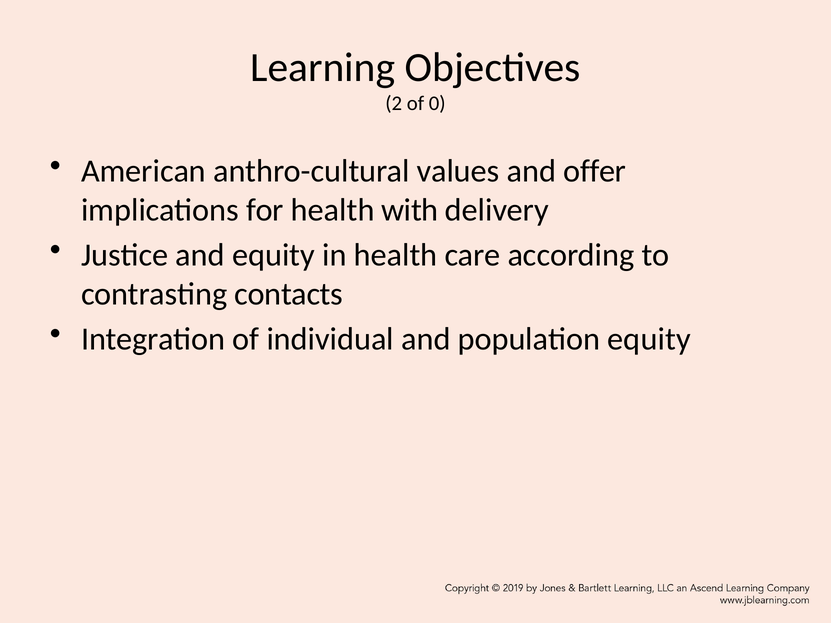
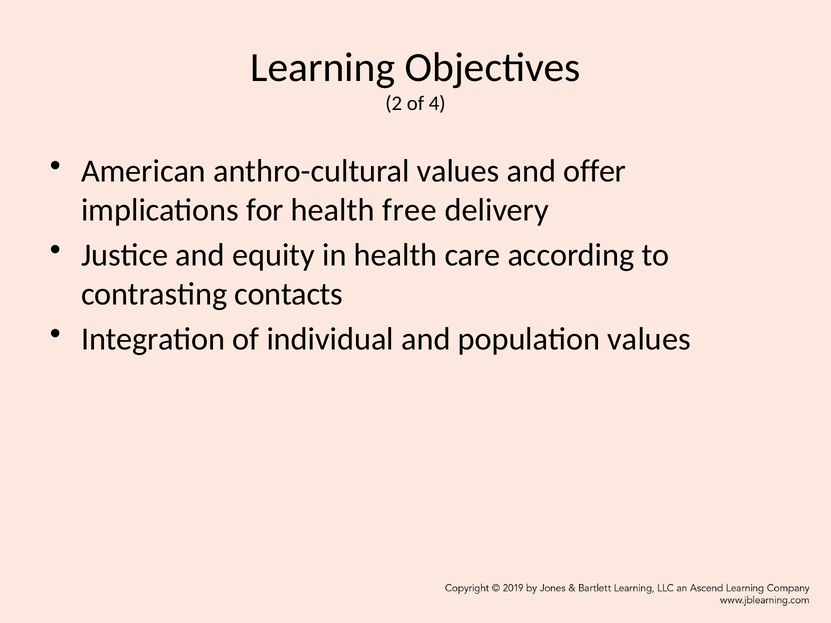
0: 0 -> 4
with: with -> free
population equity: equity -> values
